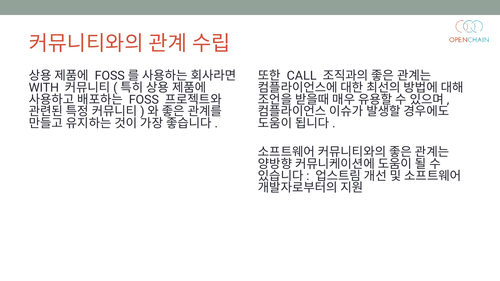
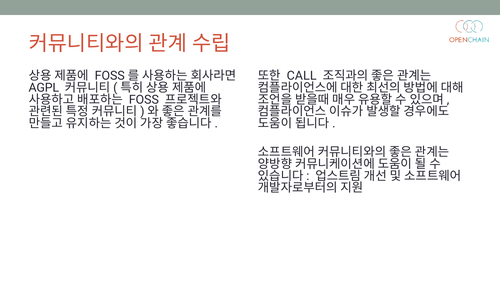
WITH: WITH -> AGPL
